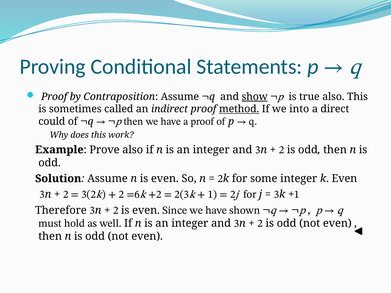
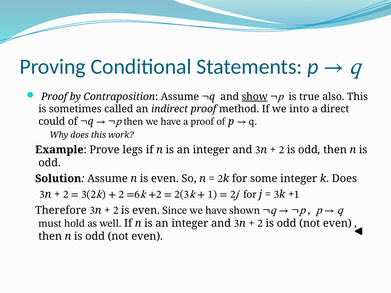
method underline: present -> none
Prove also: also -> legs
k Even: Even -> Does
